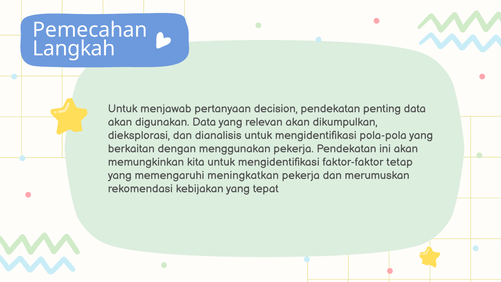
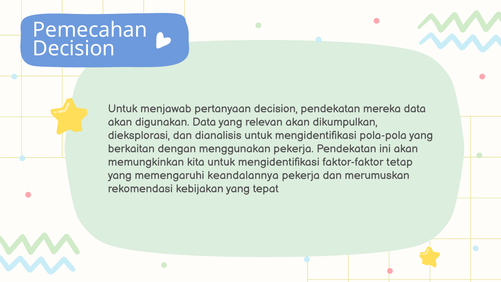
Langkah at (74, 49): Langkah -> Decision
penting: penting -> mereka
meningkatkan: meningkatkan -> keandalannya
